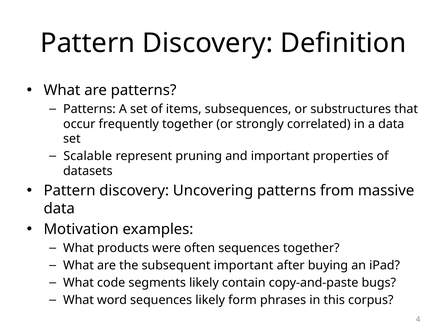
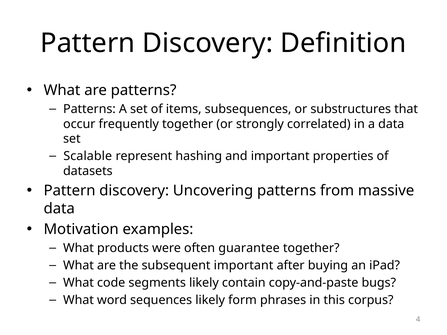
pruning: pruning -> hashing
often sequences: sequences -> guarantee
